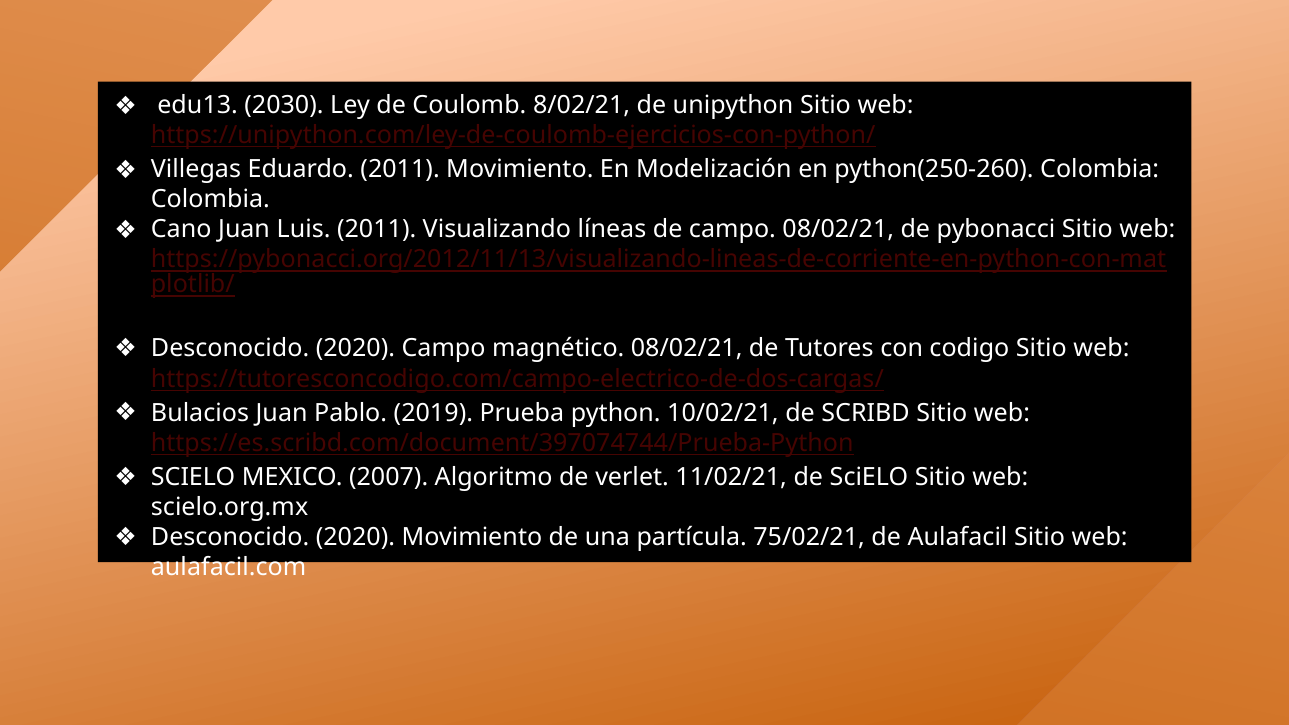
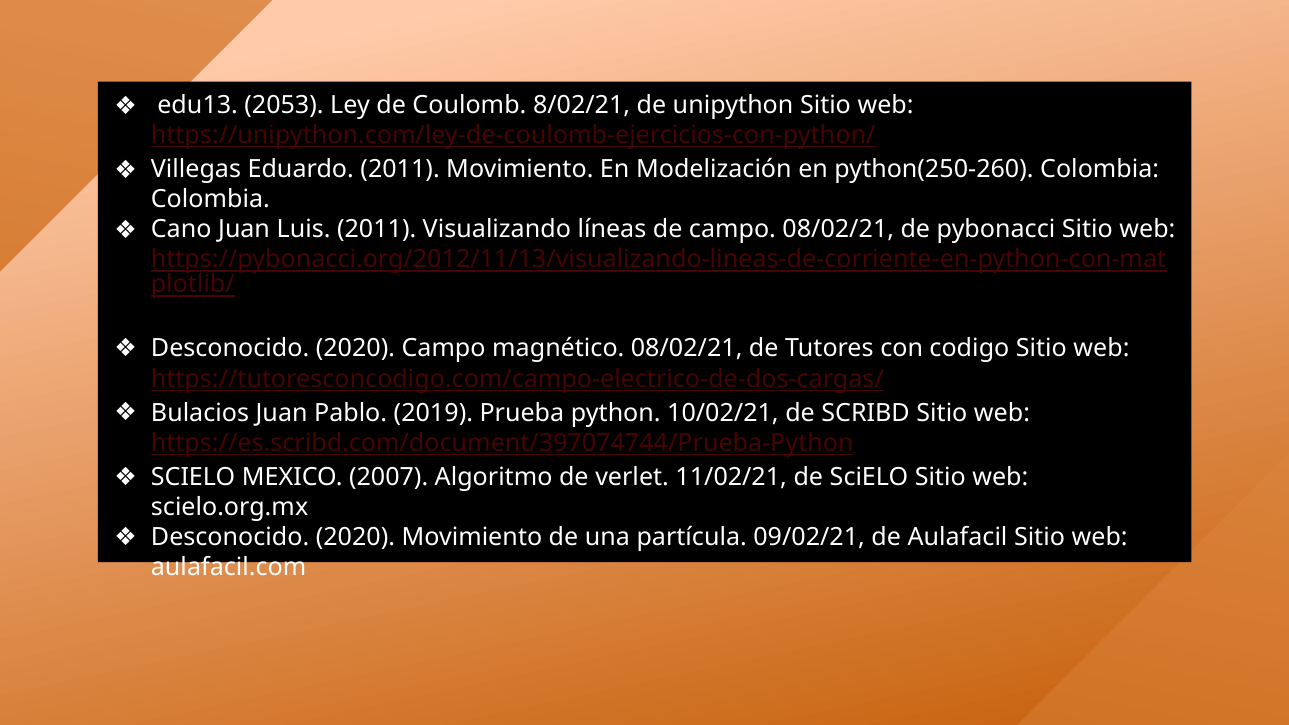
2030: 2030 -> 2053
75/02/21: 75/02/21 -> 09/02/21
